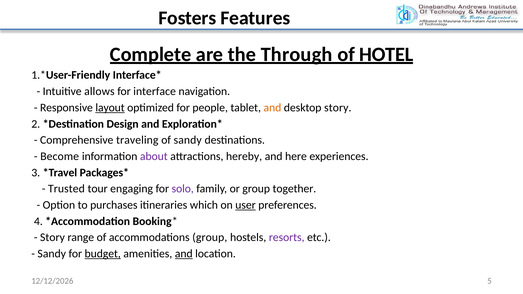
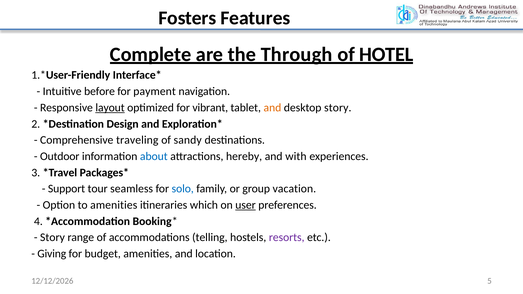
allows: allows -> before
interface: interface -> payment
people: people -> vibrant
Become: Become -> Outdoor
about colour: purple -> blue
here: here -> with
Trusted: Trusted -> Support
engaging: engaging -> seamless
solo colour: purple -> blue
together: together -> vacation
to purchases: purchases -> amenities
accommodations group: group -> telling
Sandy at (52, 254): Sandy -> Giving
budget underline: present -> none
and at (184, 254) underline: present -> none
